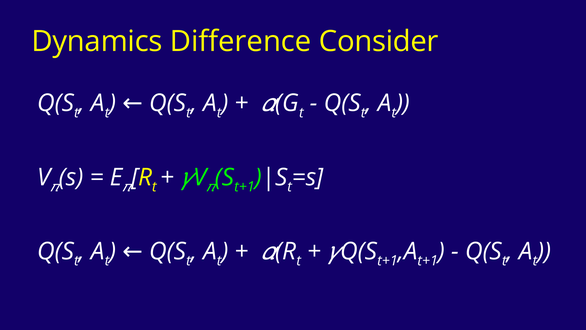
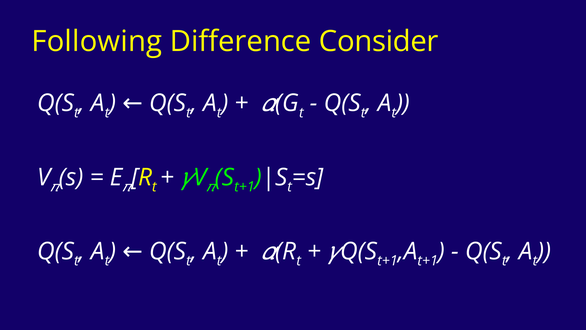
Dynamics: Dynamics -> Following
